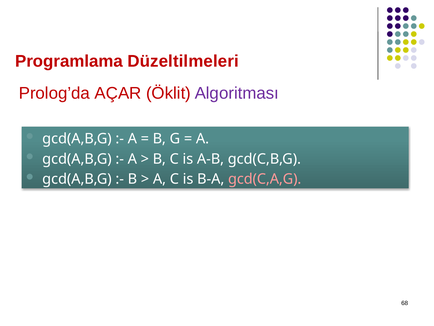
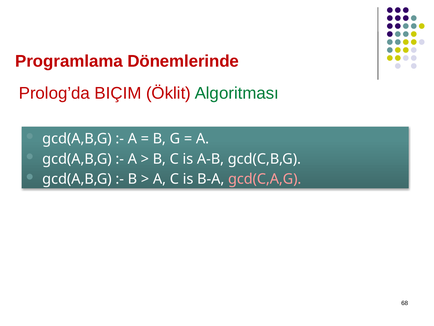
Düzeltilmeleri: Düzeltilmeleri -> Dönemlerinde
AÇAR: AÇAR -> BIÇIM
Algoritması colour: purple -> green
